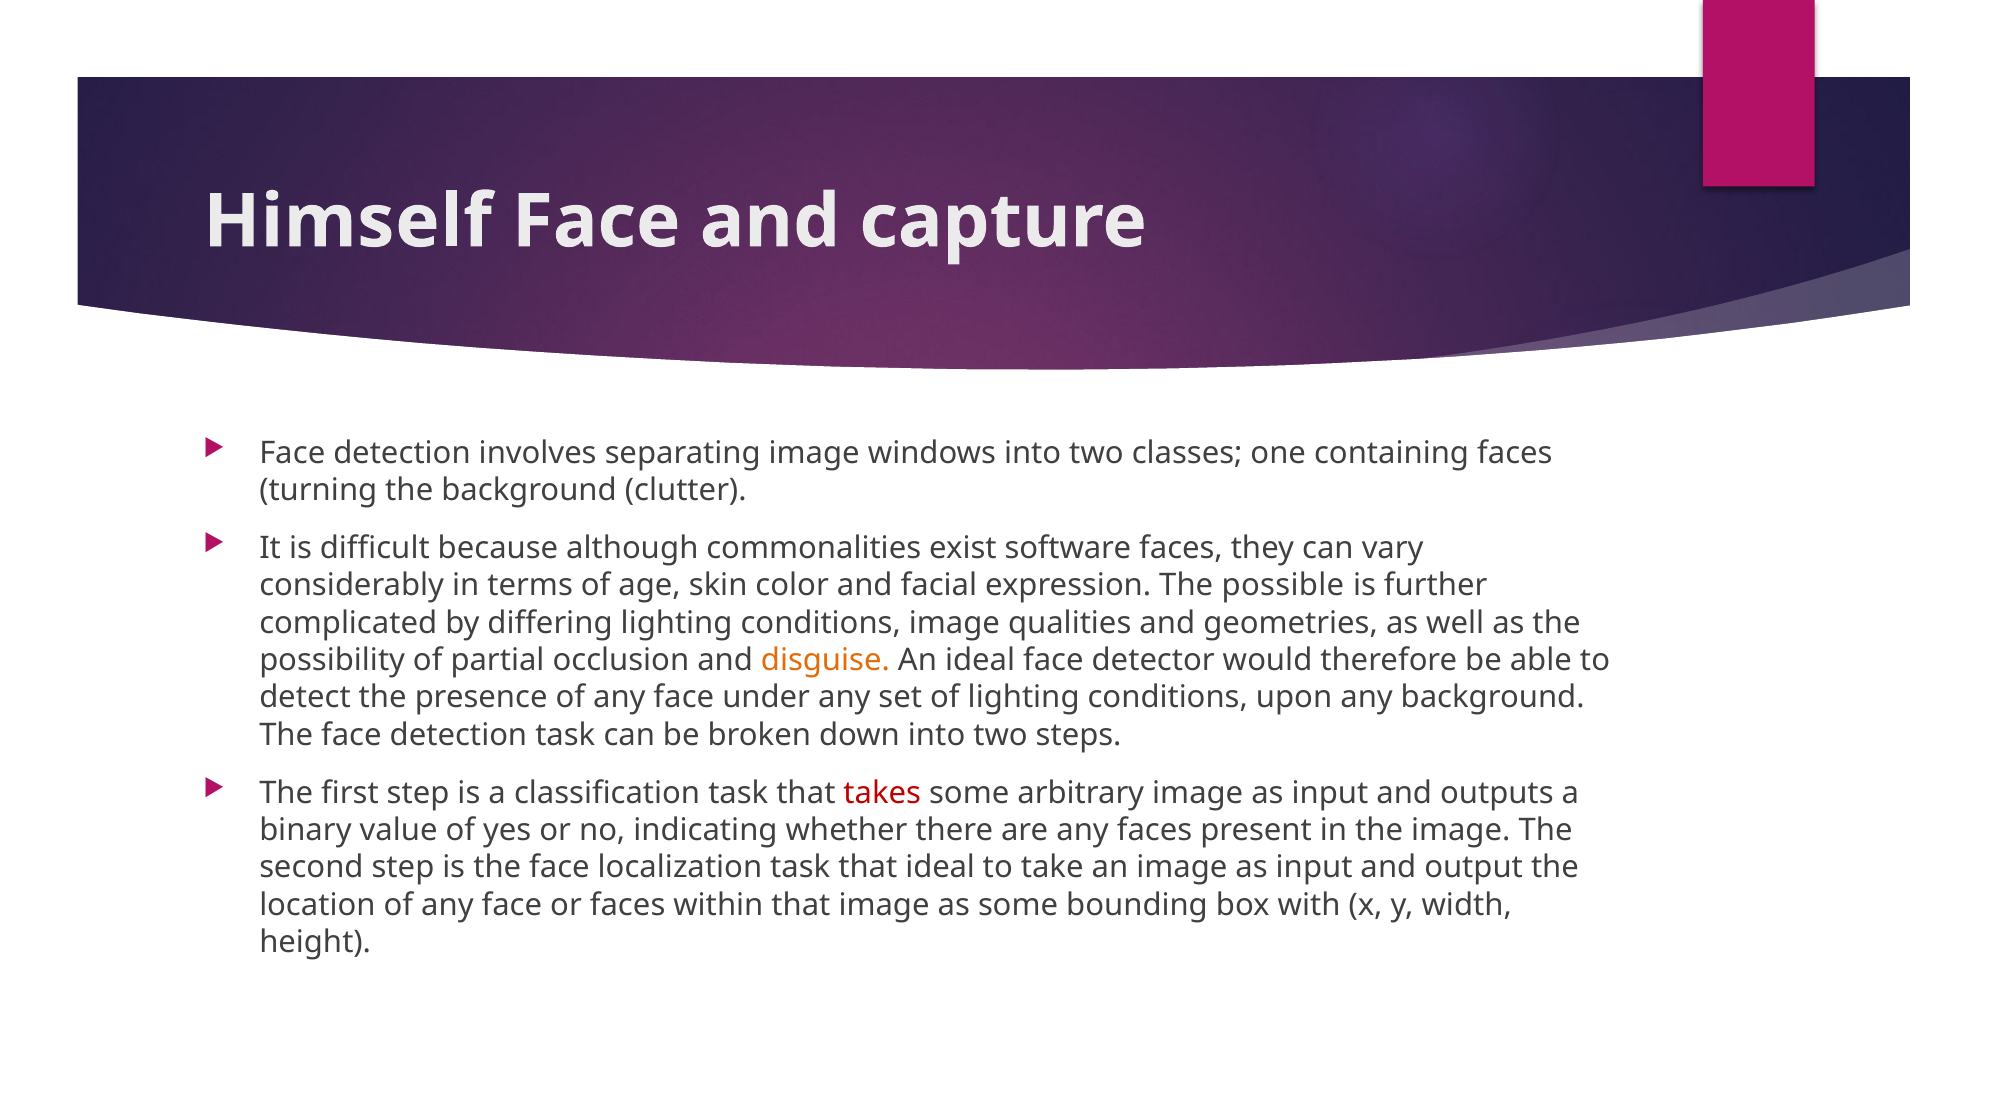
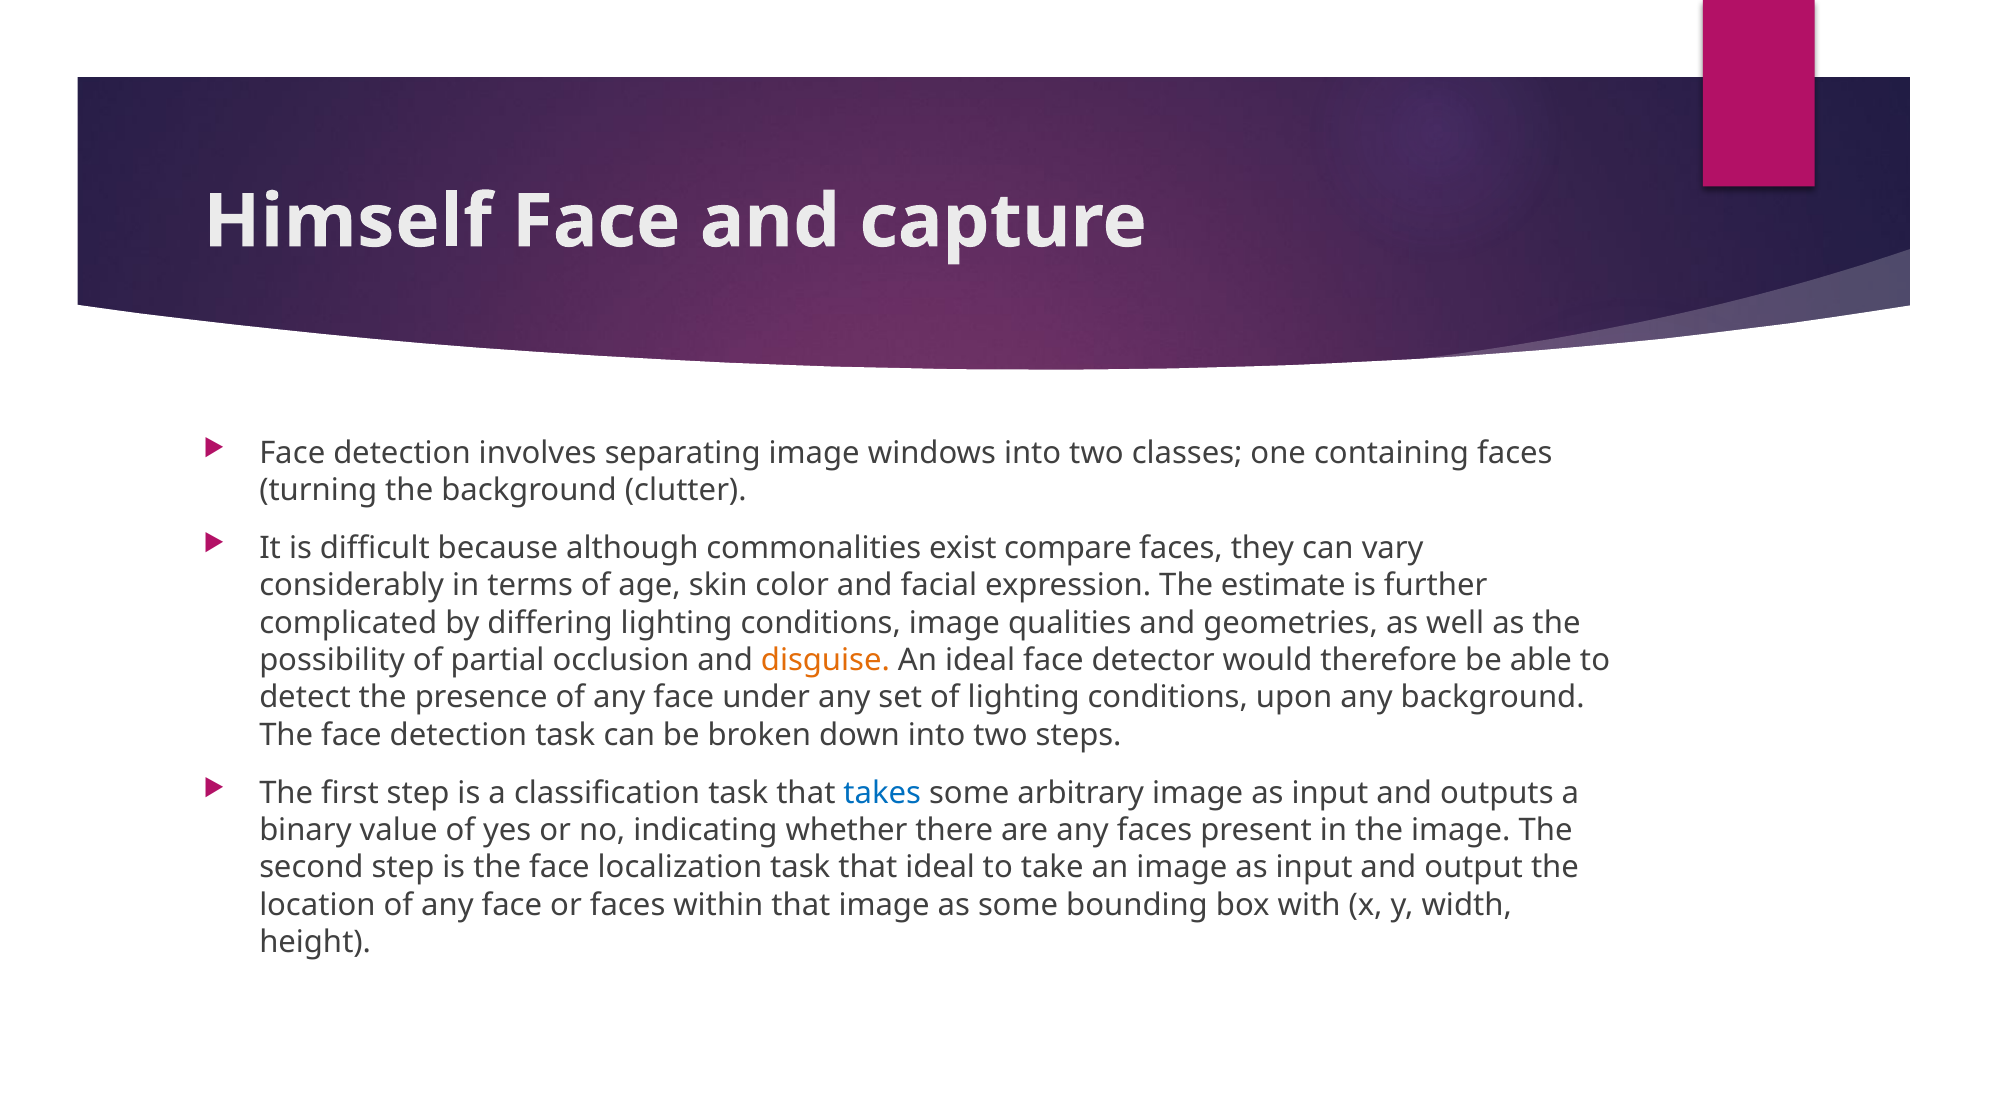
software: software -> compare
possible: possible -> estimate
takes colour: red -> blue
